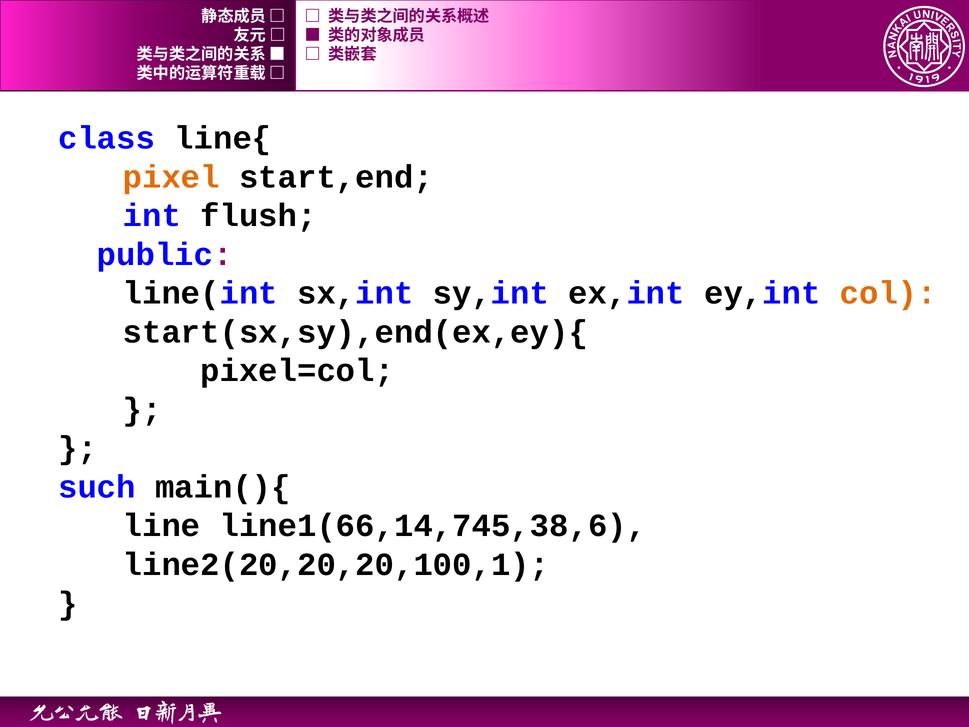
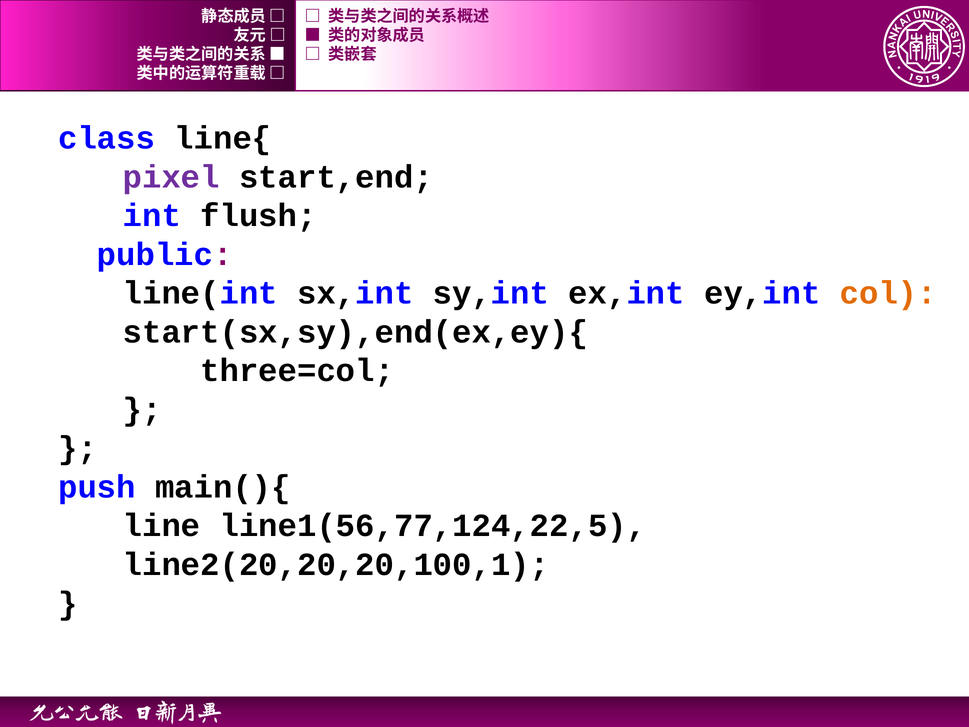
pixel colour: orange -> purple
pixel=col: pixel=col -> three=col
such: such -> push
line1(66,14,745,38,6: line1(66,14,745,38,6 -> line1(56,77,124,22,5
